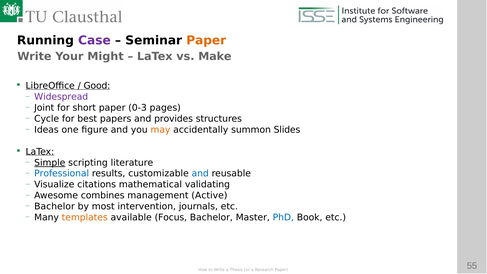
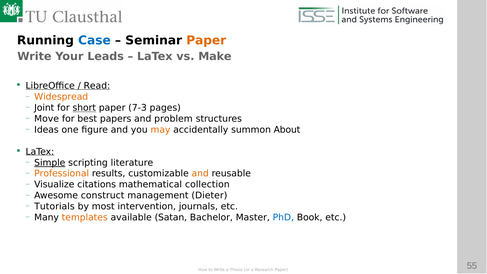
Case colour: purple -> blue
Might: Might -> Leads
Good: Good -> Read
Widespread colour: purple -> orange
short underline: none -> present
0-3: 0-3 -> 7-3
Cycle: Cycle -> Move
provides: provides -> problem
Slides: Slides -> About
Professional colour: blue -> orange
and at (200, 174) colour: blue -> orange
validating: validating -> collection
combines: combines -> construct
Active: Active -> Dieter
Bachelor at (55, 206): Bachelor -> Tutorials
Focus: Focus -> Satan
